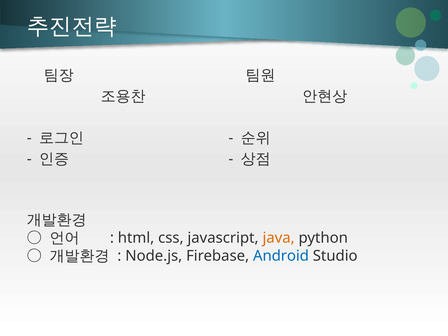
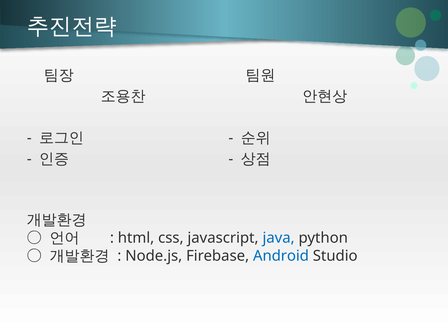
java colour: orange -> blue
